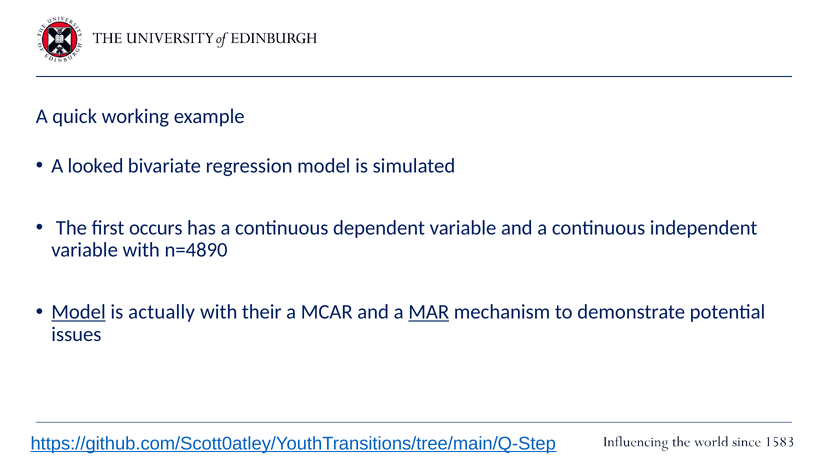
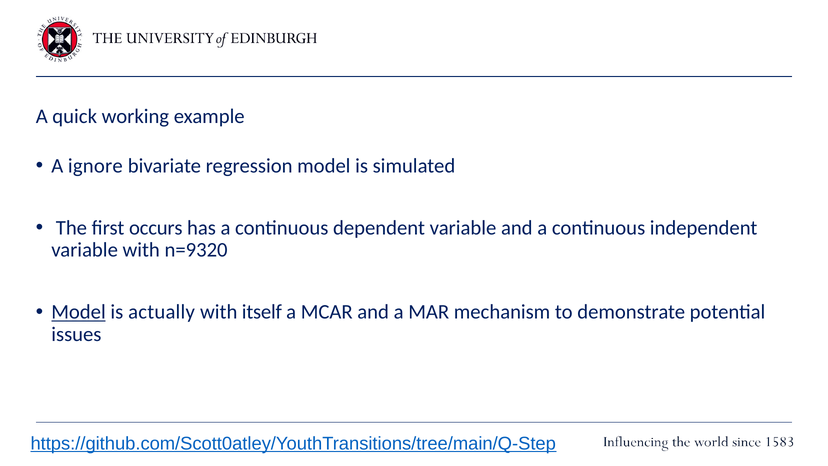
looked: looked -> ignore
n=4890: n=4890 -> n=9320
their: their -> itself
MAR underline: present -> none
